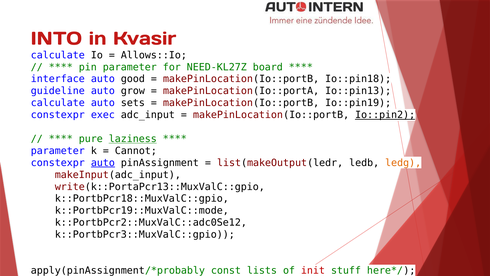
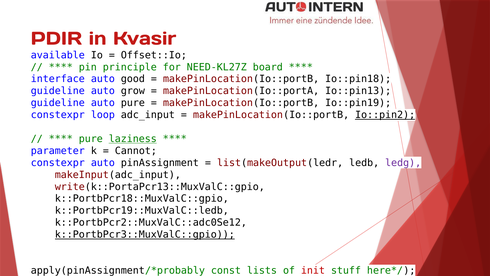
INTO: INTO -> PDIR
calculate at (58, 55): calculate -> available
Allows::Io: Allows::Io -> Offset::Io
pin parameter: parameter -> principle
calculate at (58, 103): calculate -> guideline
auto sets: sets -> pure
exec: exec -> loop
auto at (103, 163) underline: present -> none
ledg colour: orange -> purple
k::PortbPcr19::MuxValC::mode: k::PortbPcr19::MuxValC::mode -> k::PortbPcr19::MuxValC::ledb
k::PortbPcr3::MuxValC::gpio underline: none -> present
